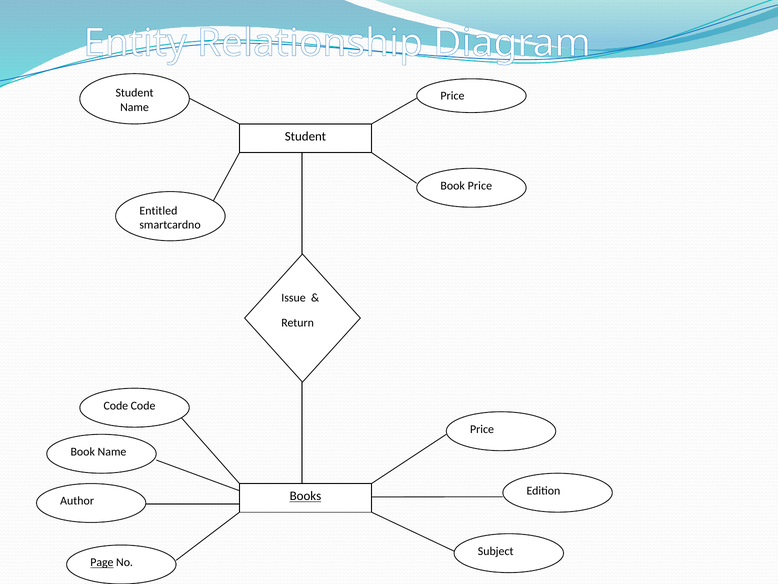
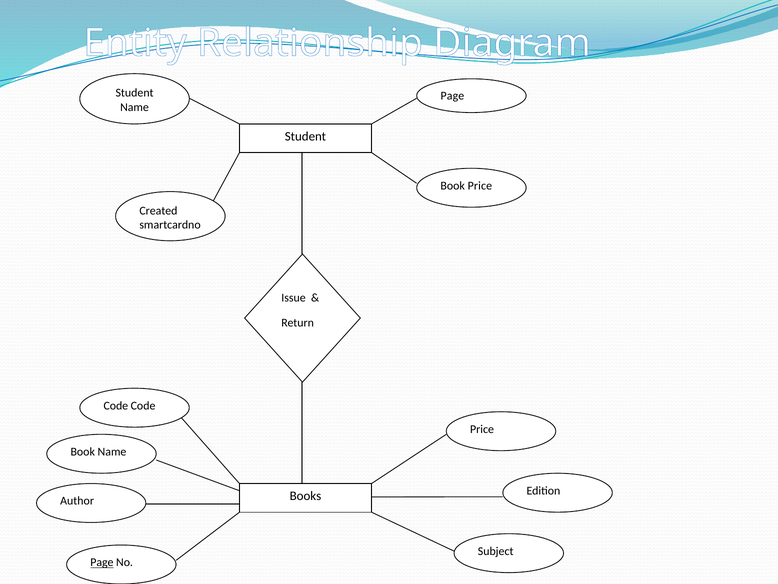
Price at (452, 96): Price -> Page
Entitled: Entitled -> Created
Books underline: present -> none
